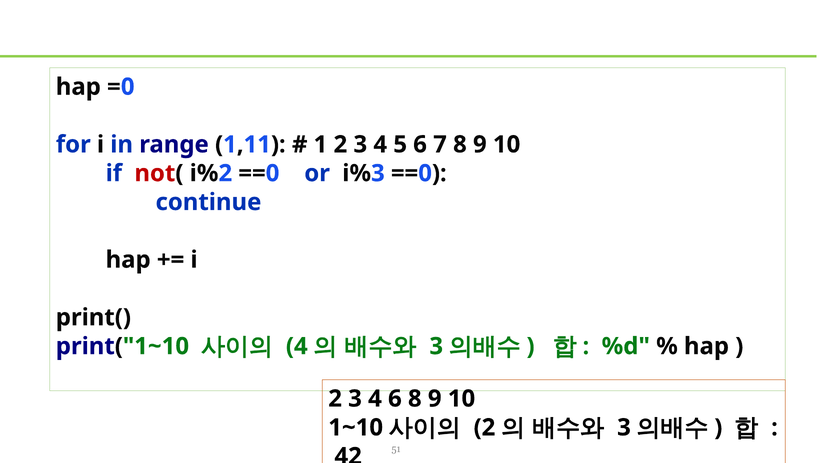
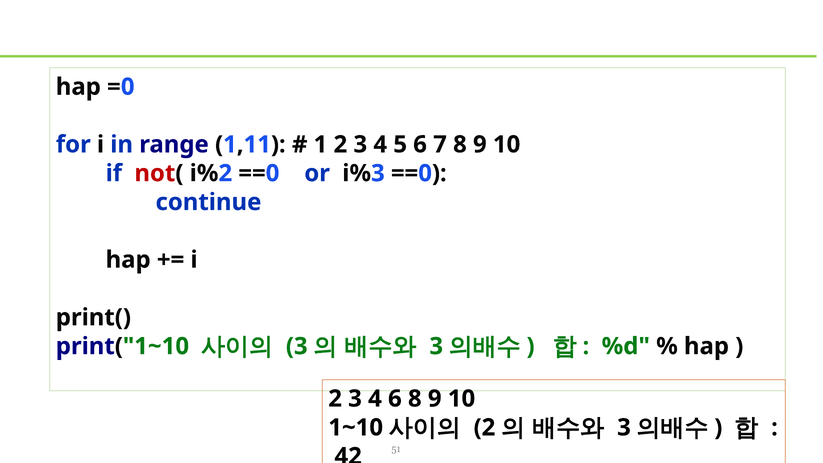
4 at (297, 346): 4 -> 3
